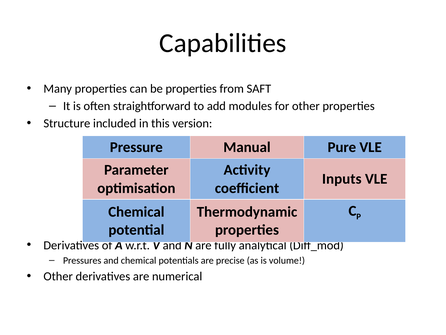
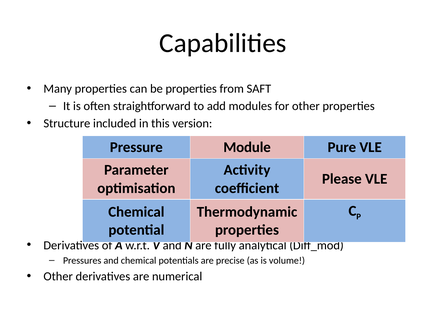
Manual: Manual -> Module
Inputs: Inputs -> Please
